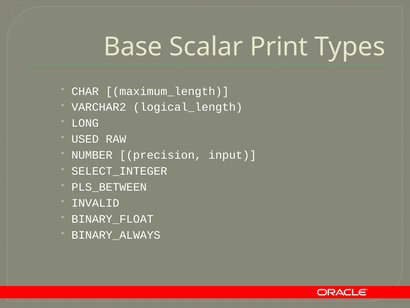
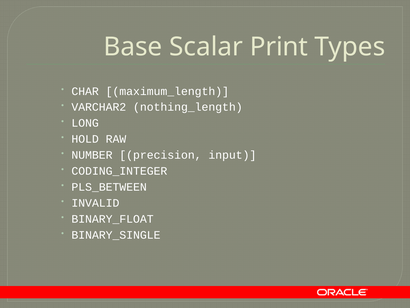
logical_length: logical_length -> nothing_length
USED: USED -> HOLD
SELECT_INTEGER: SELECT_INTEGER -> CODING_INTEGER
BINARY_ALWAYS: BINARY_ALWAYS -> BINARY_SINGLE
